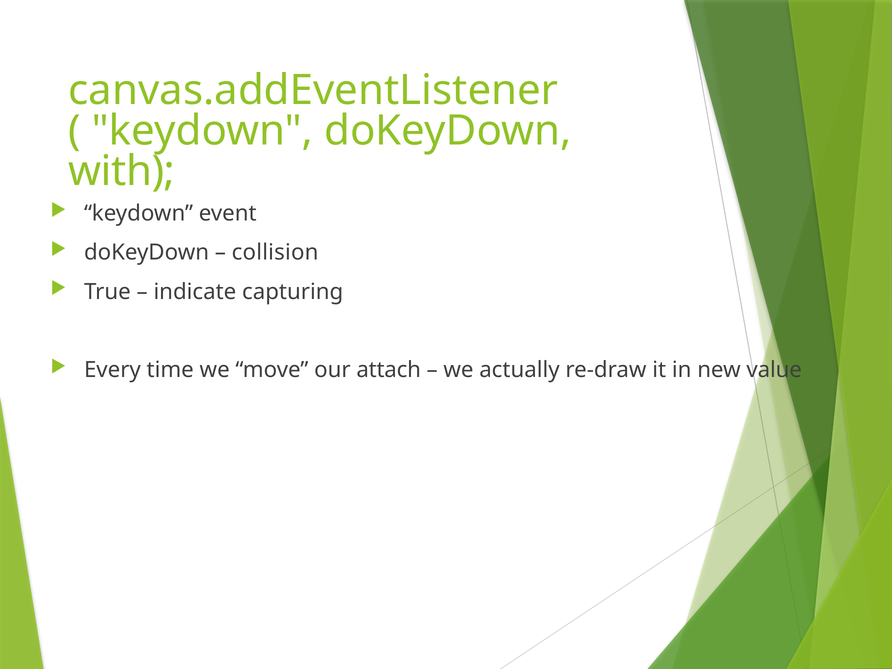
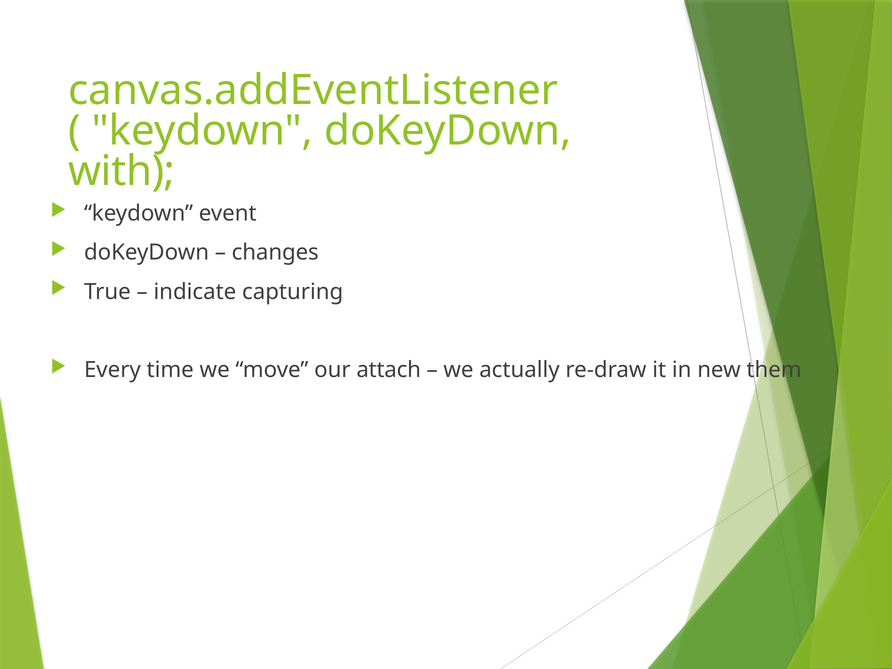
collision: collision -> changes
value: value -> them
